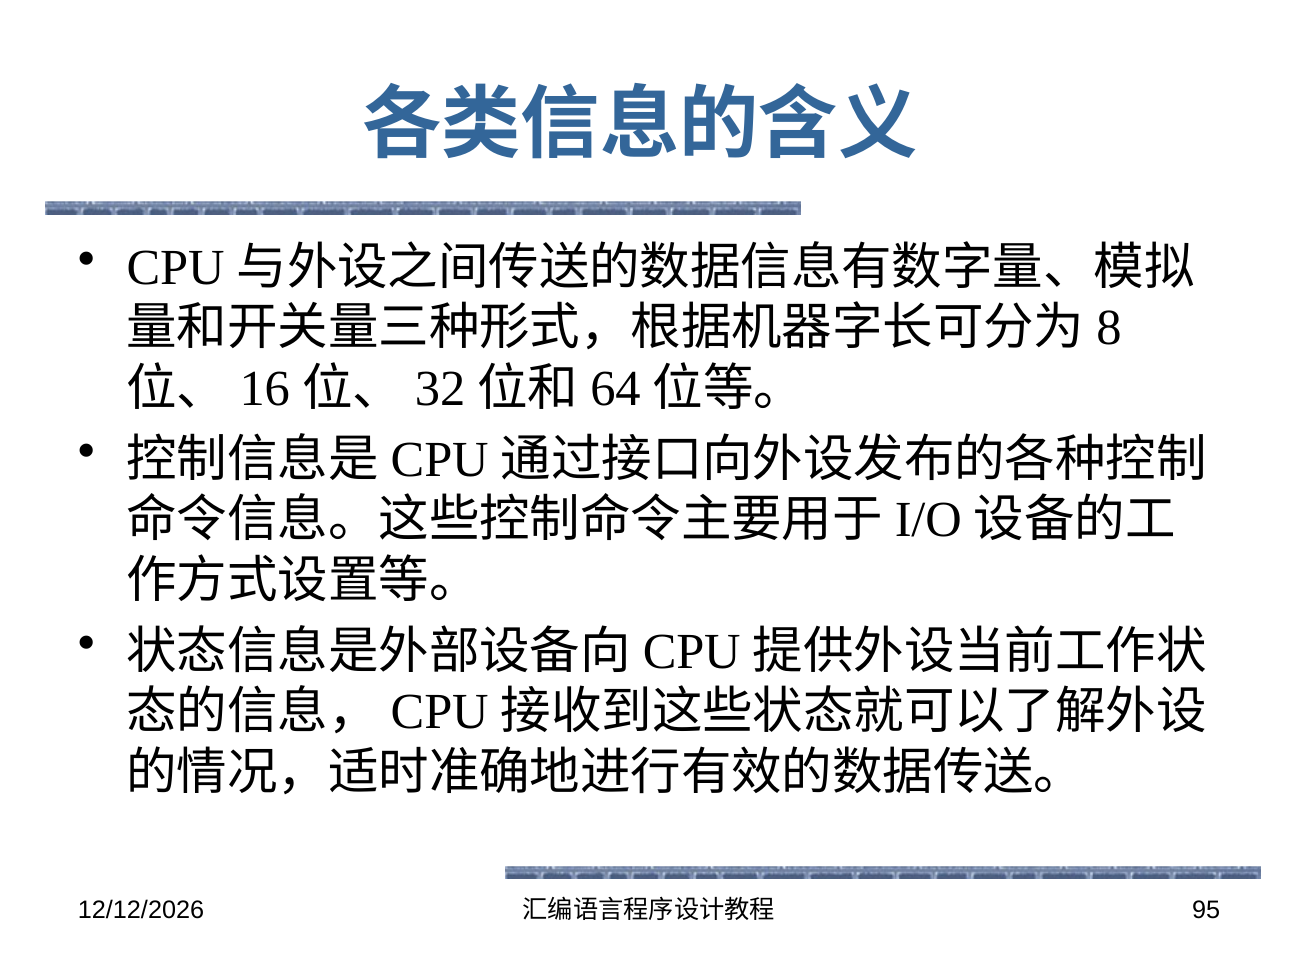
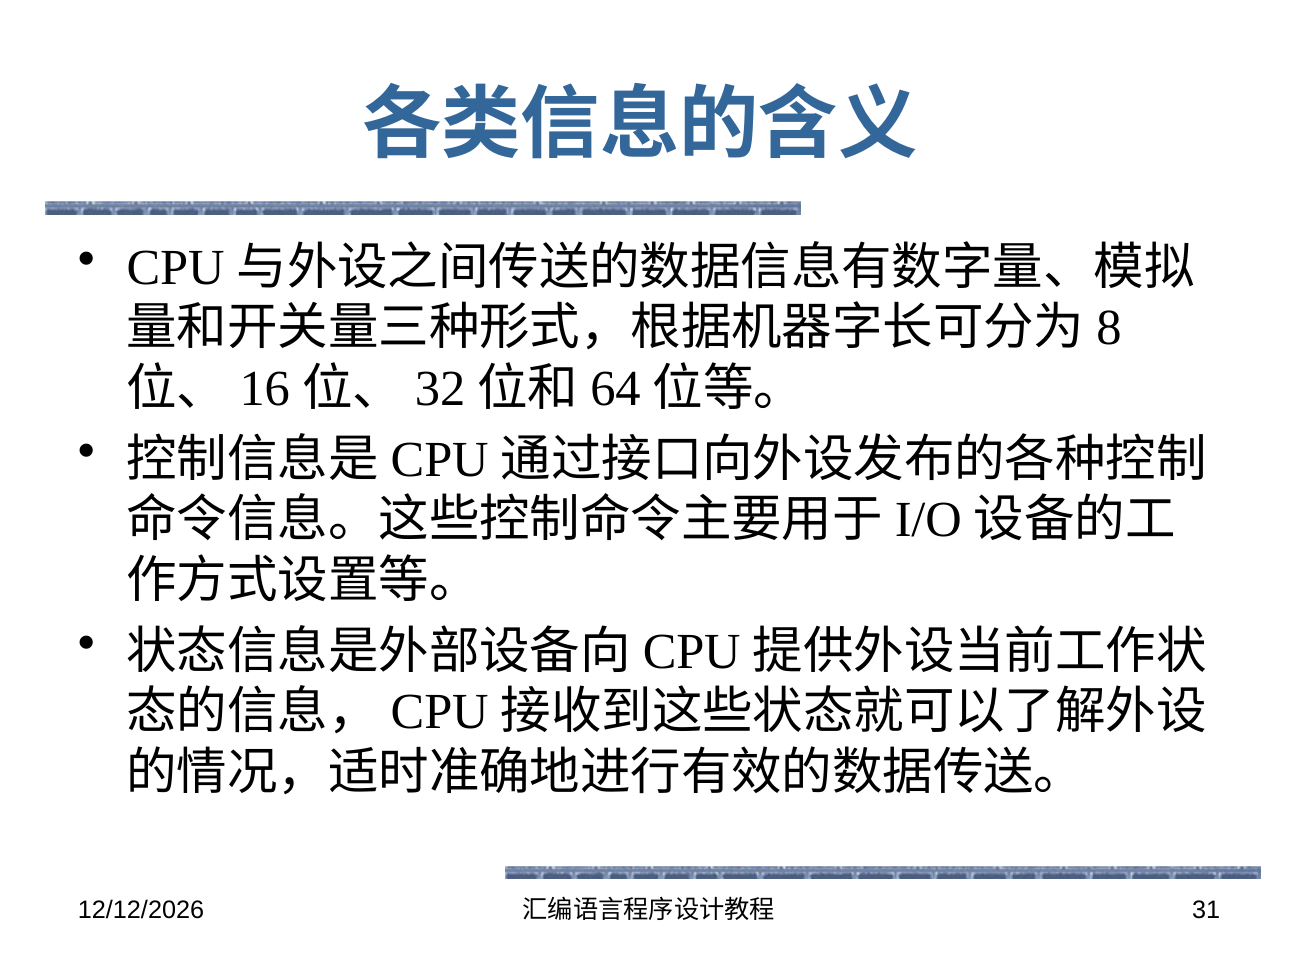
95: 95 -> 31
